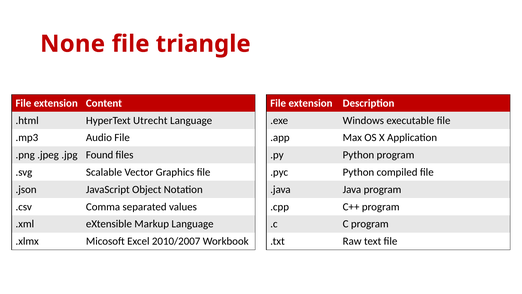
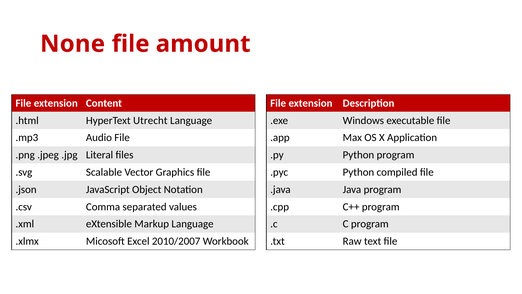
triangle: triangle -> amount
Found: Found -> Literal
